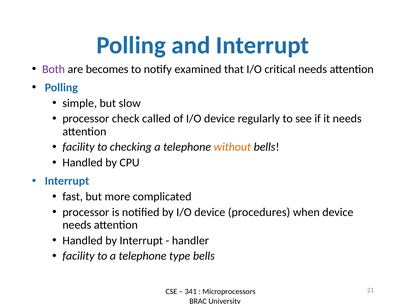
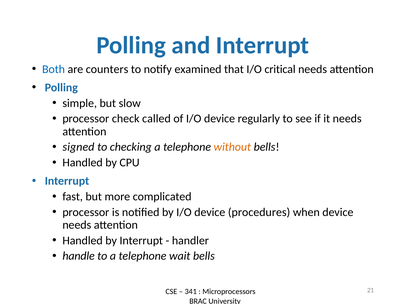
Both colour: purple -> blue
becomes: becomes -> counters
facility at (79, 147): facility -> signed
facility at (79, 256): facility -> handle
type: type -> wait
